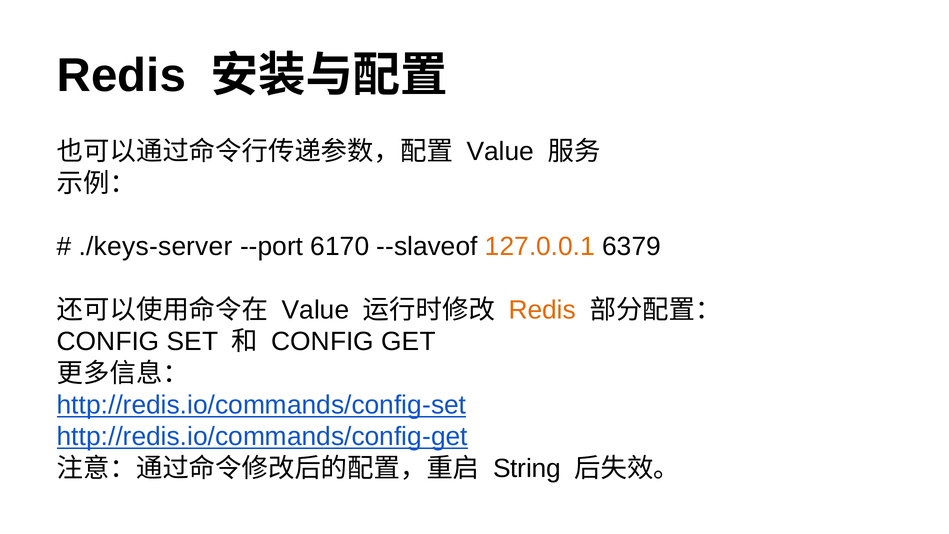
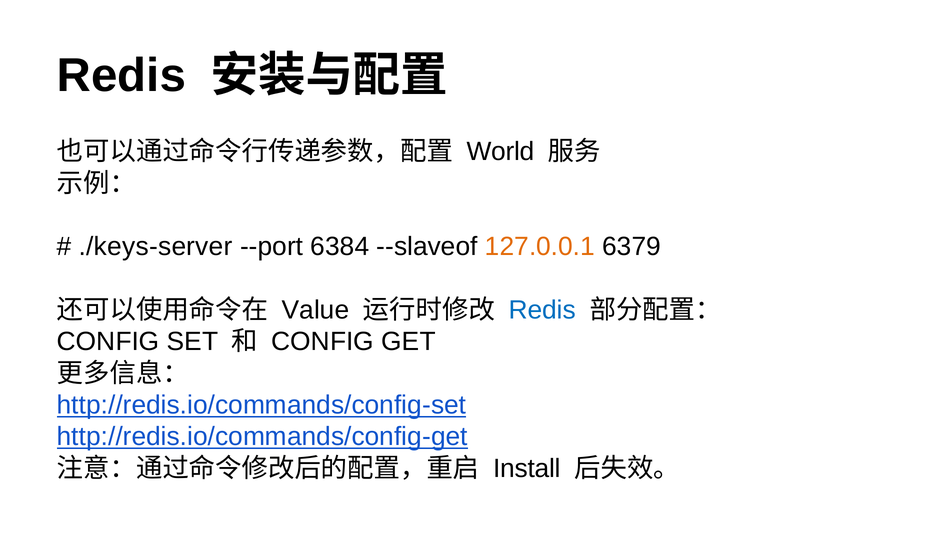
Value at (500, 152): Value -> World
6170: 6170 -> 6384
Redis at (542, 310) colour: orange -> blue
String: String -> Install
